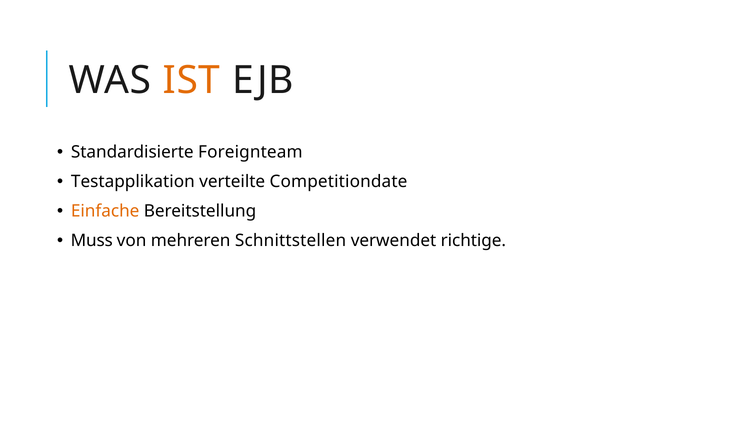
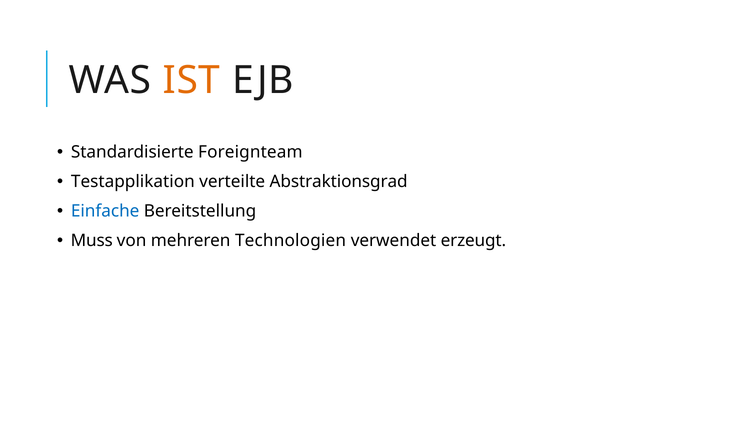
Competitiondate: Competitiondate -> Abstraktionsgrad
Einfache colour: orange -> blue
Schnittstellen: Schnittstellen -> Technologien
richtige: richtige -> erzeugt
